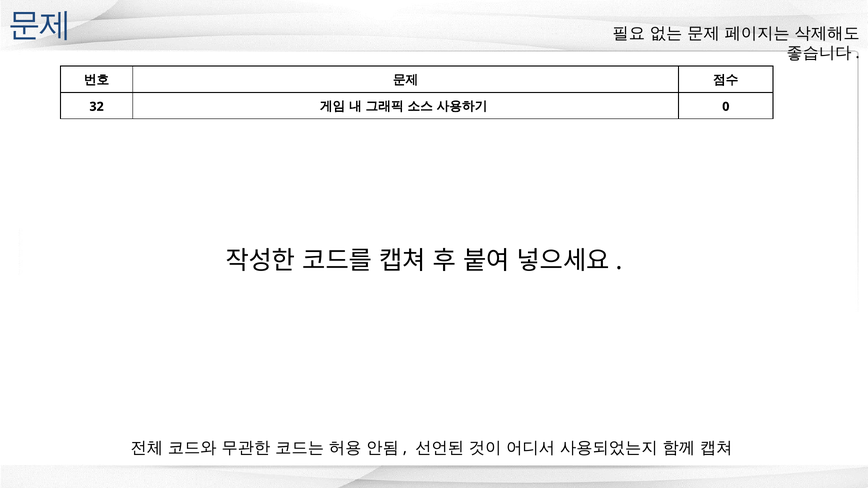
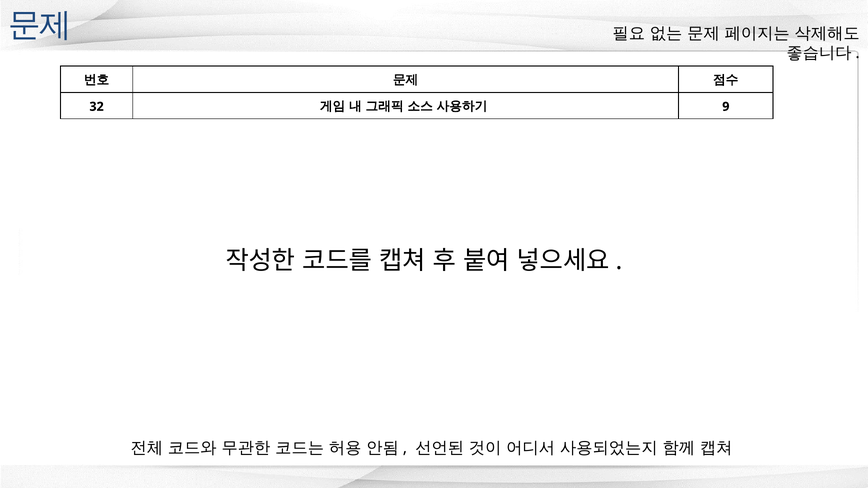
0: 0 -> 9
